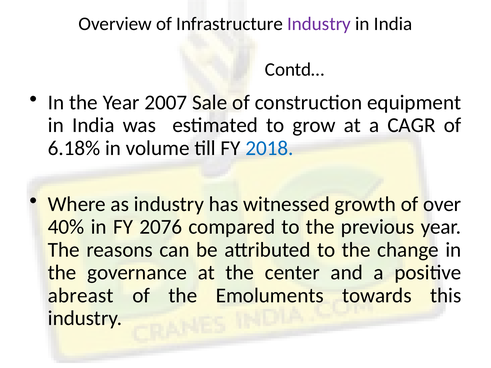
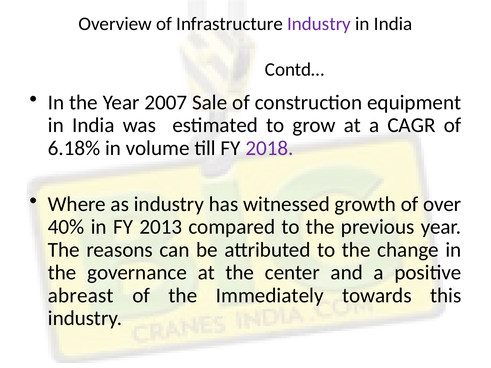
2018 colour: blue -> purple
2076: 2076 -> 2013
Emoluments: Emoluments -> Immediately
